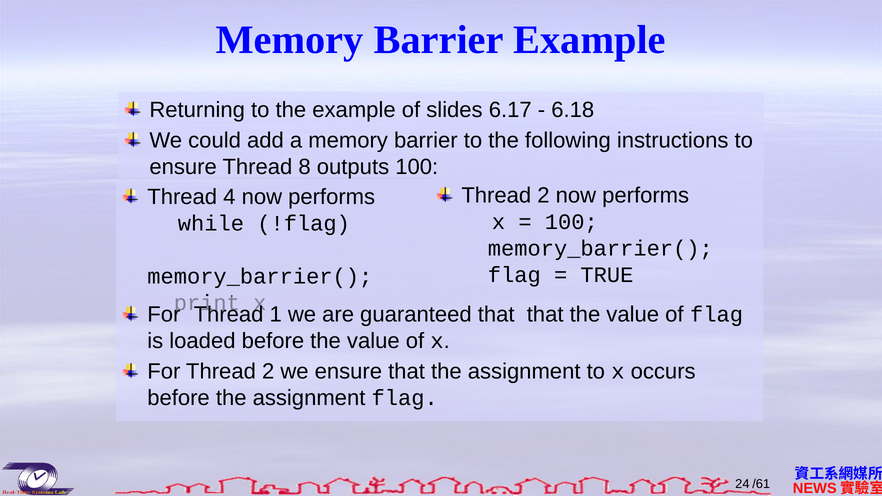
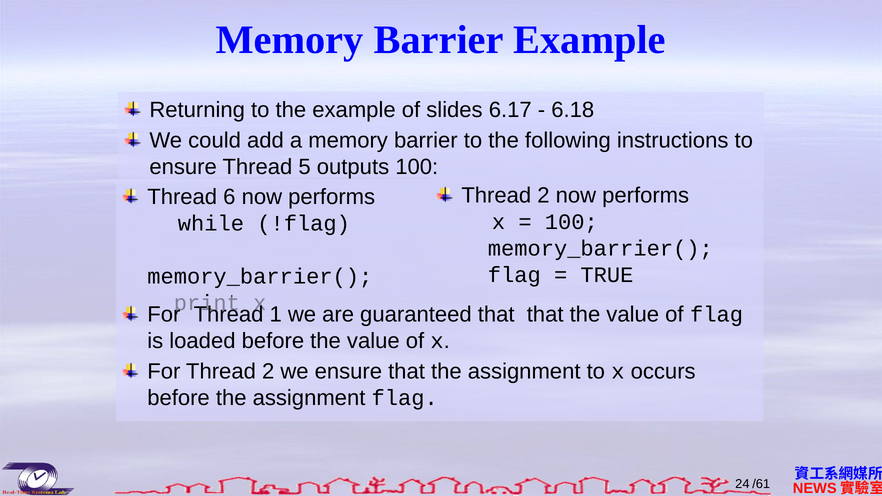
8: 8 -> 5
4: 4 -> 6
